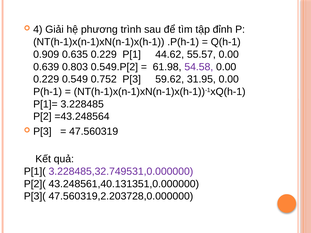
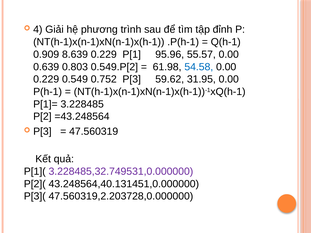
0.635: 0.635 -> 8.639
44.62: 44.62 -> 95.96
54.58 colour: purple -> blue
43.248561,40.131351,0.000000: 43.248561,40.131351,0.000000 -> 43.248564,40.131451,0.000000
